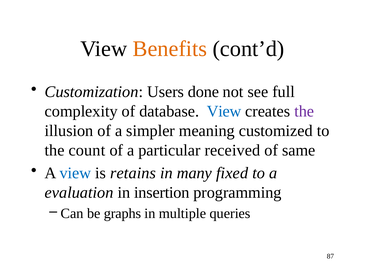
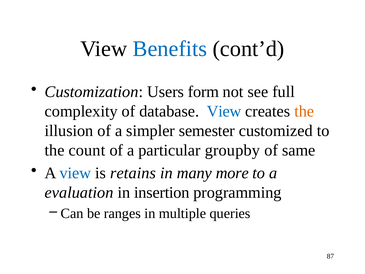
Benefits colour: orange -> blue
done: done -> form
the at (304, 111) colour: purple -> orange
meaning: meaning -> semester
received: received -> groupby
fixed: fixed -> more
graphs: graphs -> ranges
